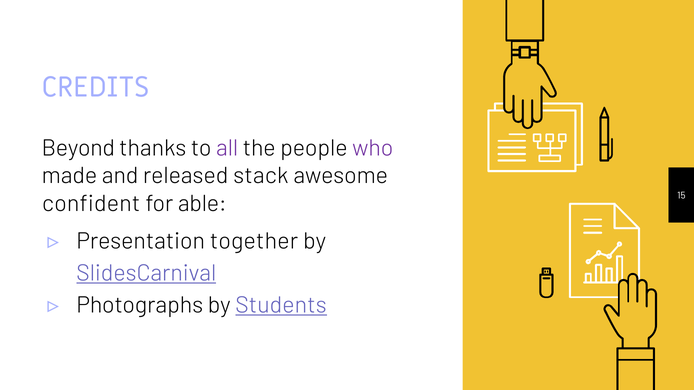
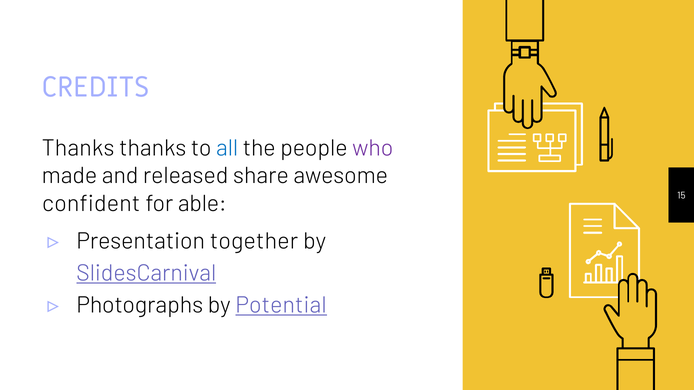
Beyond at (78, 148): Beyond -> Thanks
all colour: purple -> blue
stack: stack -> share
Students: Students -> Potential
